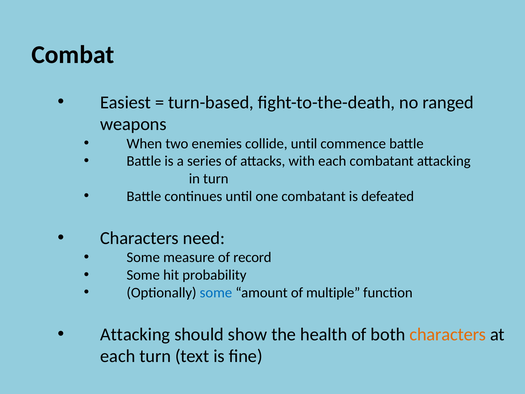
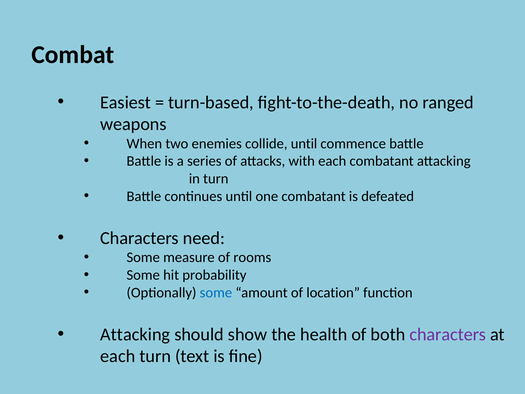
record: record -> rooms
multiple: multiple -> location
characters at (448, 334) colour: orange -> purple
